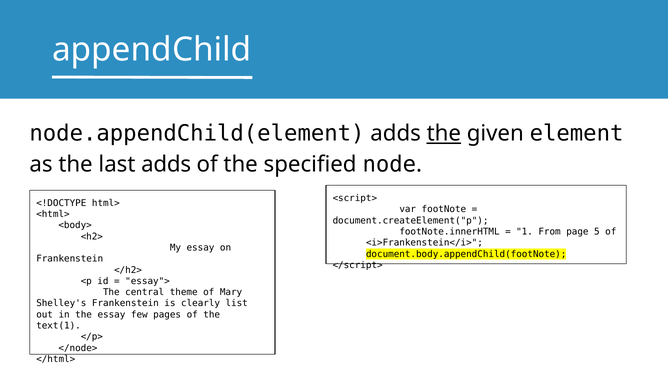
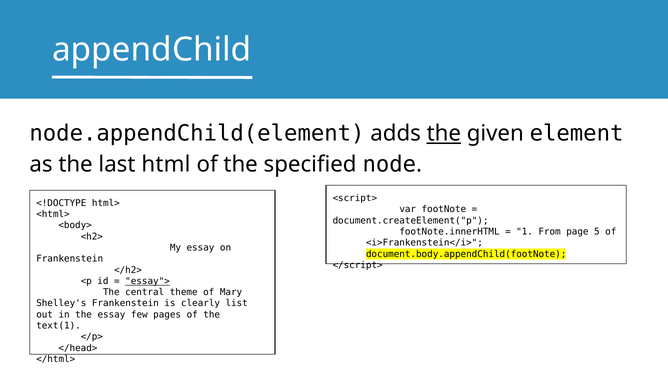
last adds: adds -> html
essay"> underline: none -> present
</node>: </node> -> </head>
